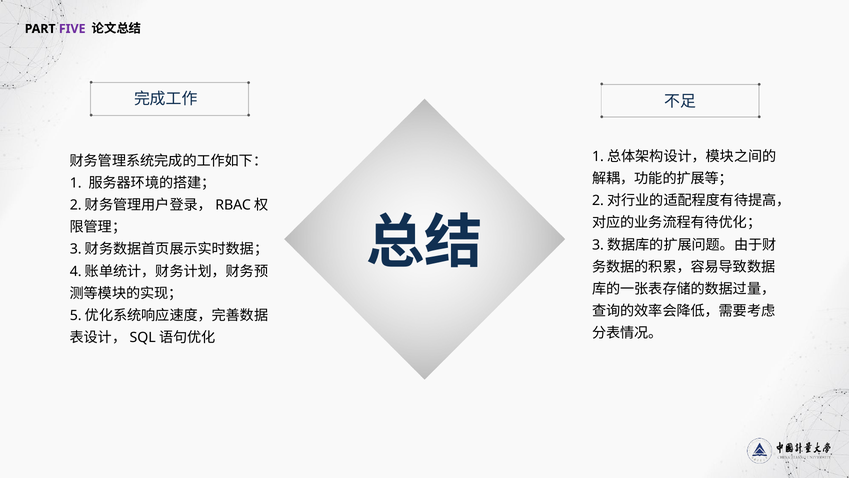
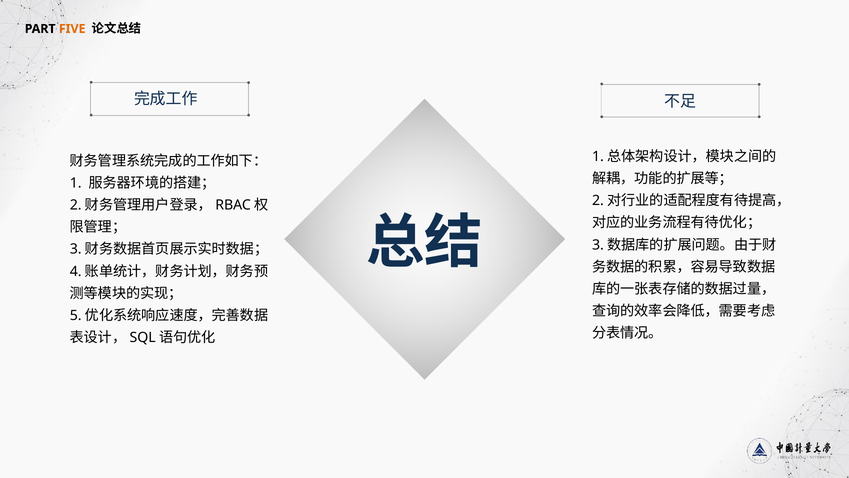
FIVE colour: purple -> orange
